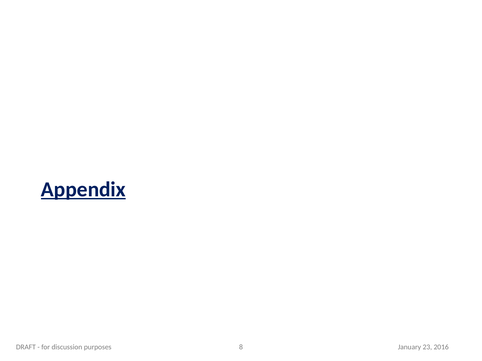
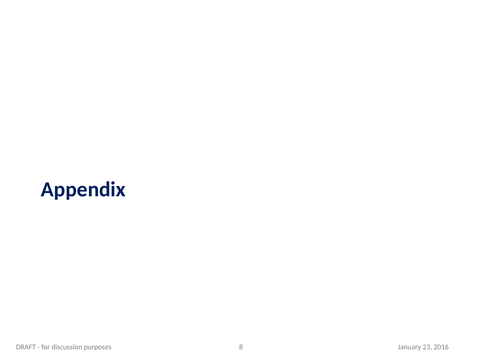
Appendix underline: present -> none
